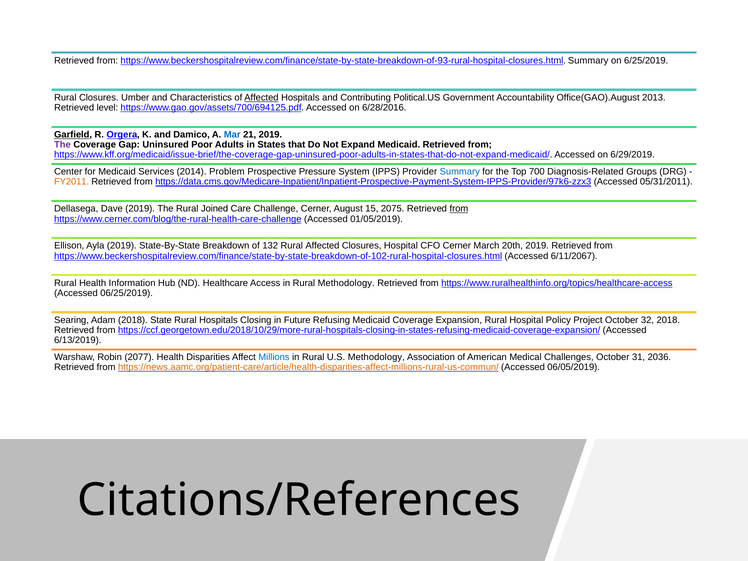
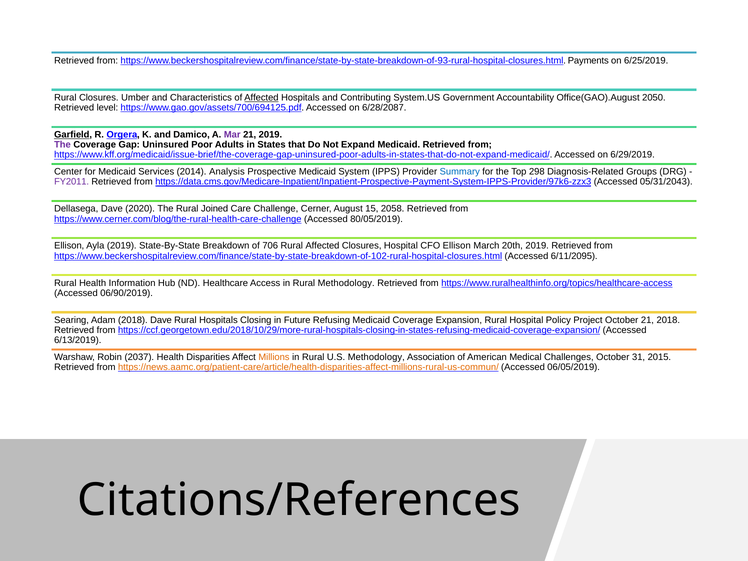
Summary at (588, 60): Summary -> Payments
Political.US: Political.US -> System.US
2013: 2013 -> 2050
6/28/2016: 6/28/2016 -> 6/28/2087
Mar colour: blue -> purple
Problem: Problem -> Analysis
Prospective Pressure: Pressure -> Medicaid
700: 700 -> 298
FY2011 colour: orange -> purple
05/31/2011: 05/31/2011 -> 05/31/2043
Dave 2019: 2019 -> 2020
2075: 2075 -> 2058
from at (459, 209) underline: present -> none
01/05/2019: 01/05/2019 -> 80/05/2019
132: 132 -> 706
CFO Cerner: Cerner -> Ellison
6/11/2067: 6/11/2067 -> 6/11/2095
06/25/2019: 06/25/2019 -> 06/90/2019
2018 State: State -> Dave
October 32: 32 -> 21
2077: 2077 -> 2037
Millions colour: blue -> orange
2036: 2036 -> 2015
